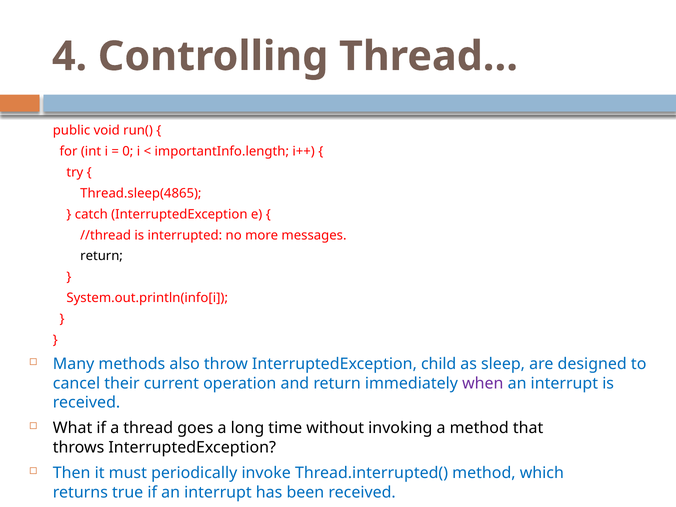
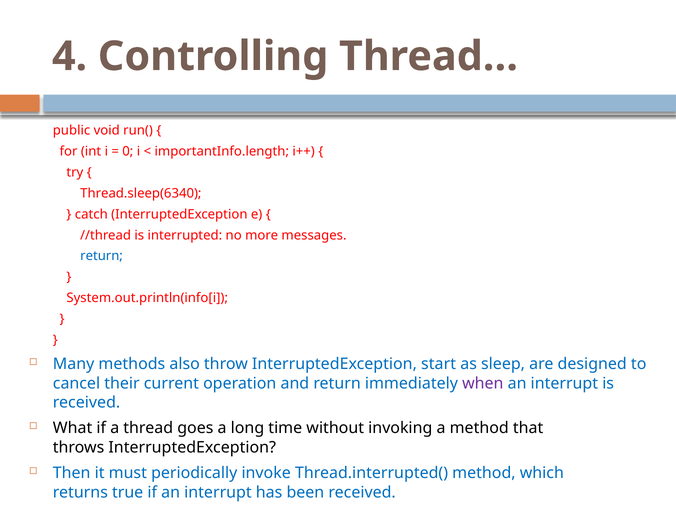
Thread.sleep(4865: Thread.sleep(4865 -> Thread.sleep(6340
return at (102, 256) colour: black -> blue
child: child -> start
